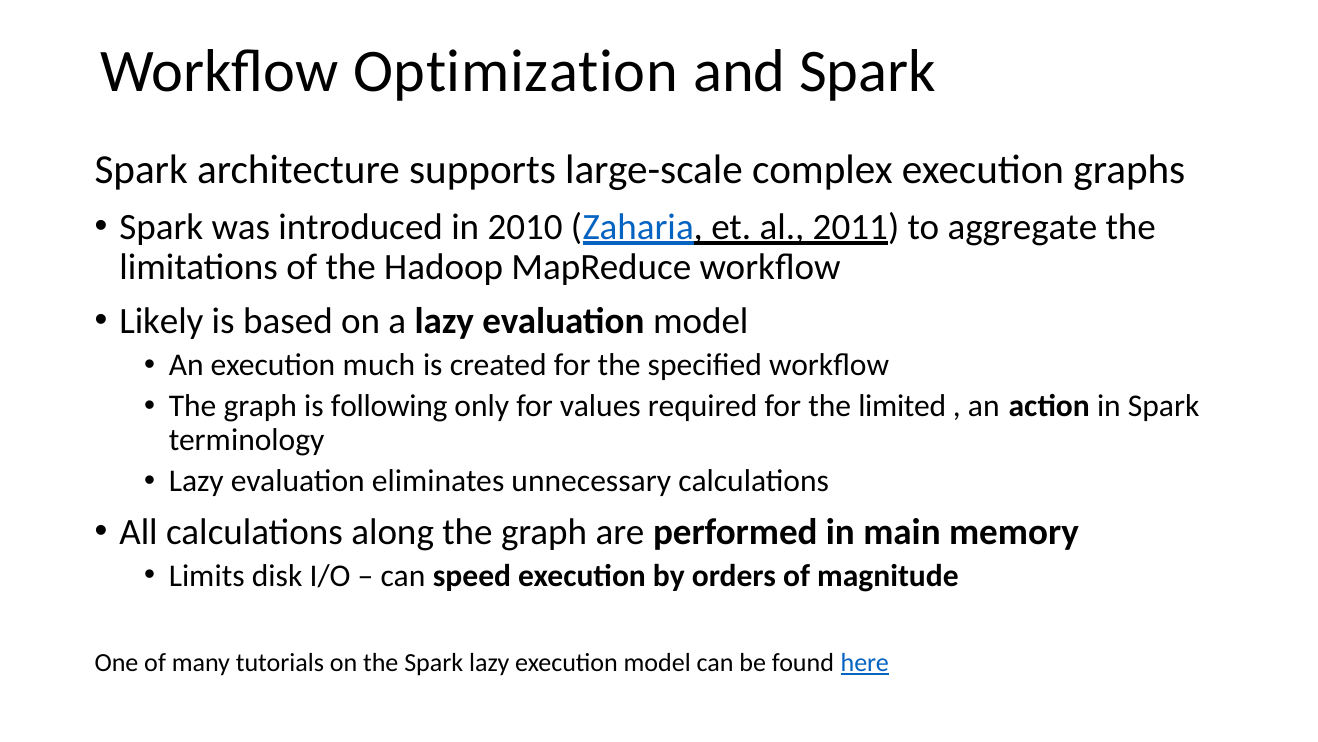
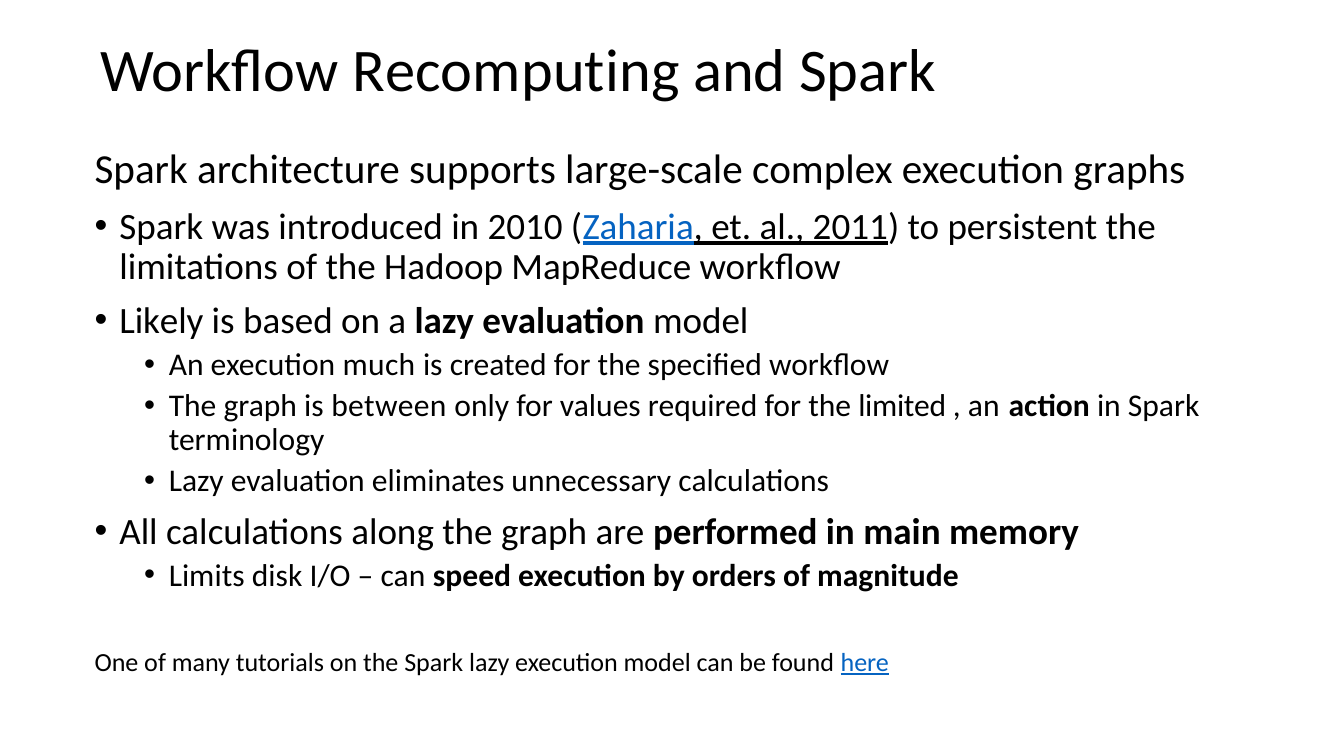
Optimization: Optimization -> Recomputing
aggregate: aggregate -> persistent
following: following -> between
